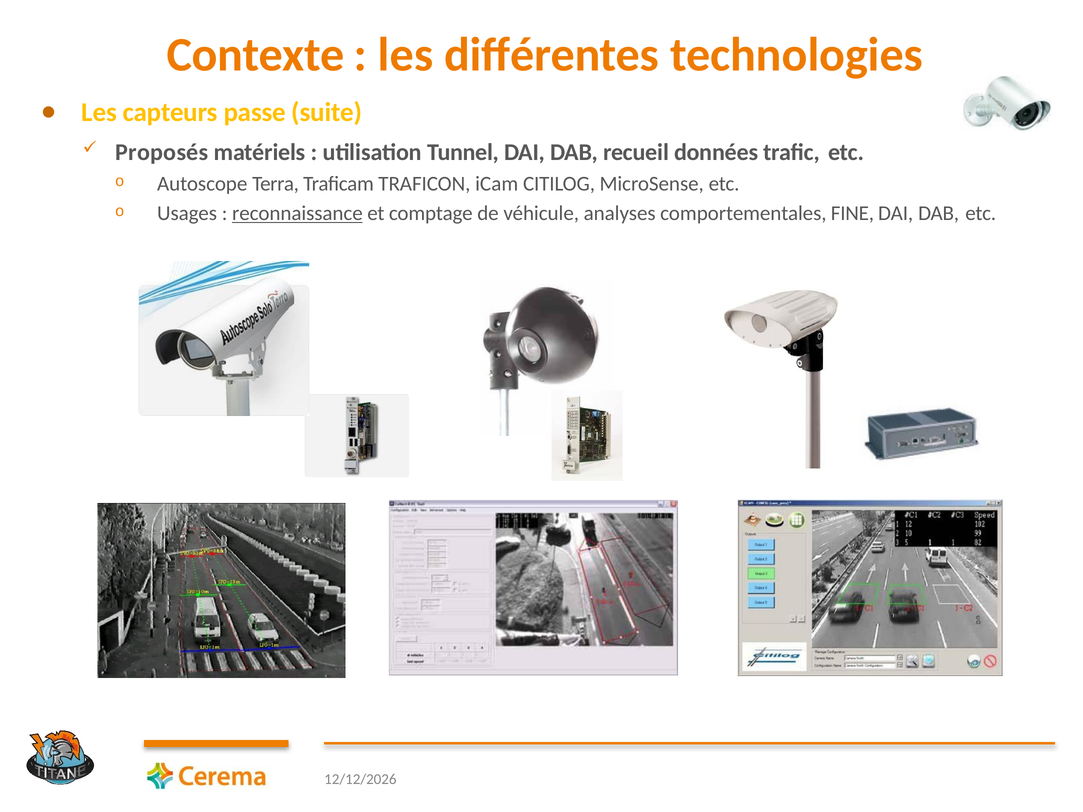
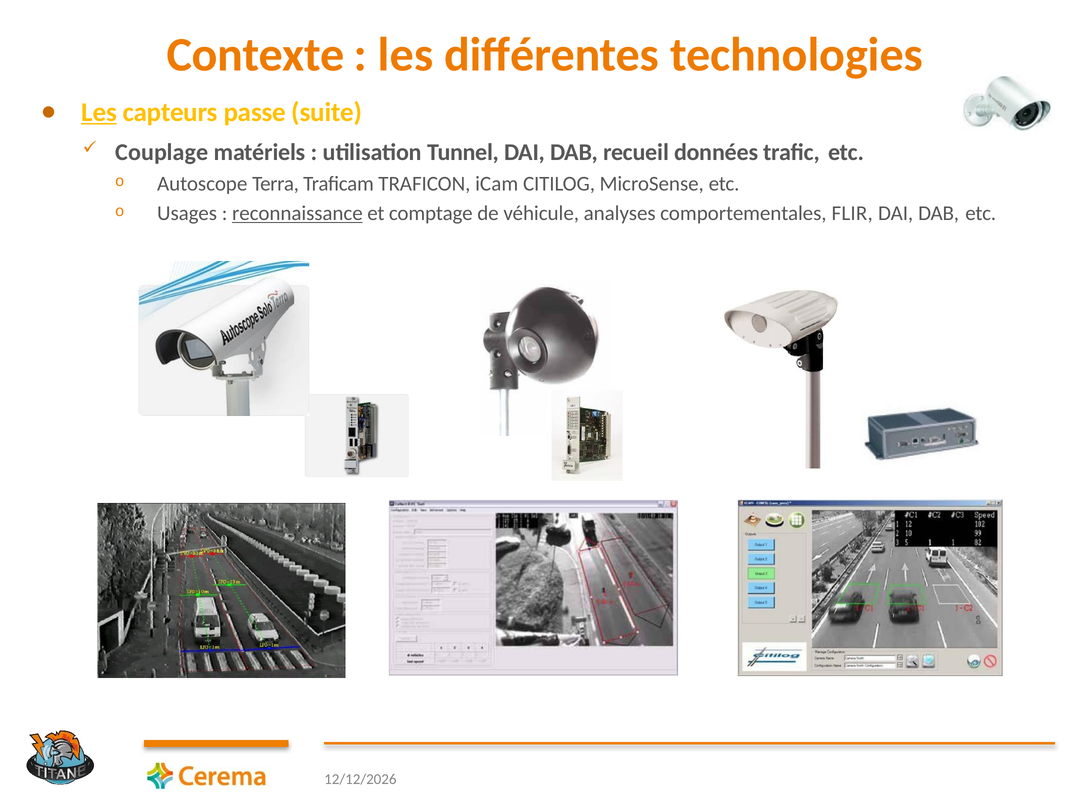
Les at (99, 112) underline: none -> present
Proposés: Proposés -> Couplage
FINE: FINE -> FLIR
